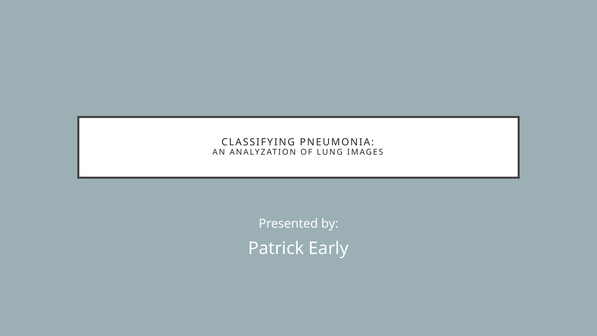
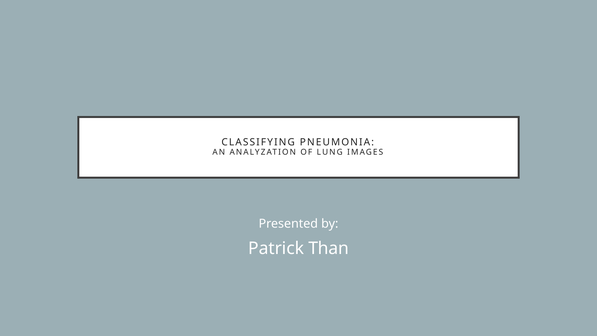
Early: Early -> Than
